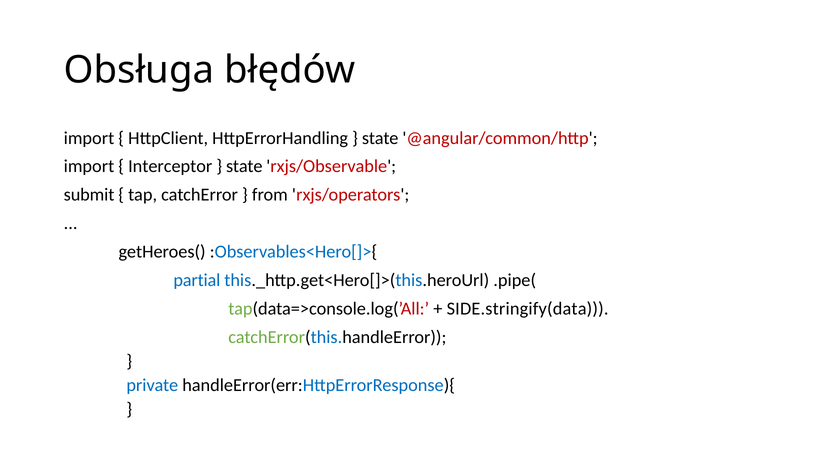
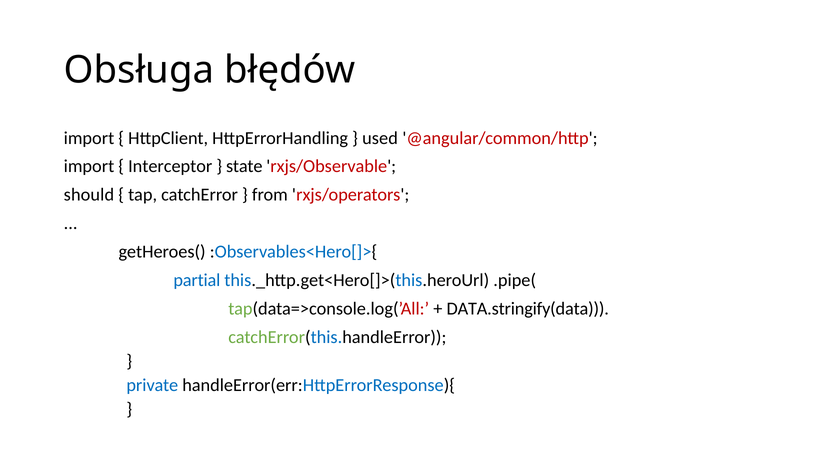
state at (380, 138): state -> used
submit: submit -> should
SIDE.stringify(data: SIDE.stringify(data -> DATA.stringify(data
